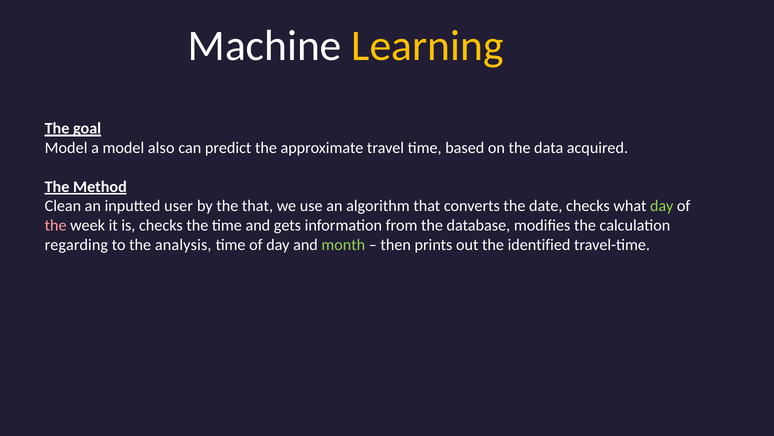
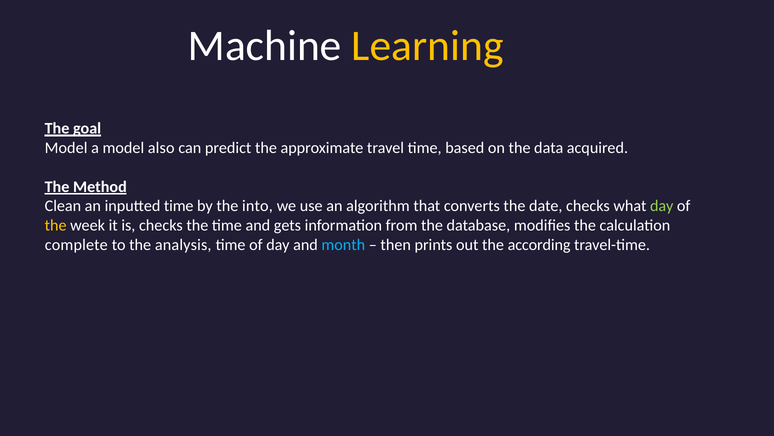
inputted user: user -> time
the that: that -> into
the at (56, 225) colour: pink -> yellow
regarding: regarding -> complete
month colour: light green -> light blue
identified: identified -> according
